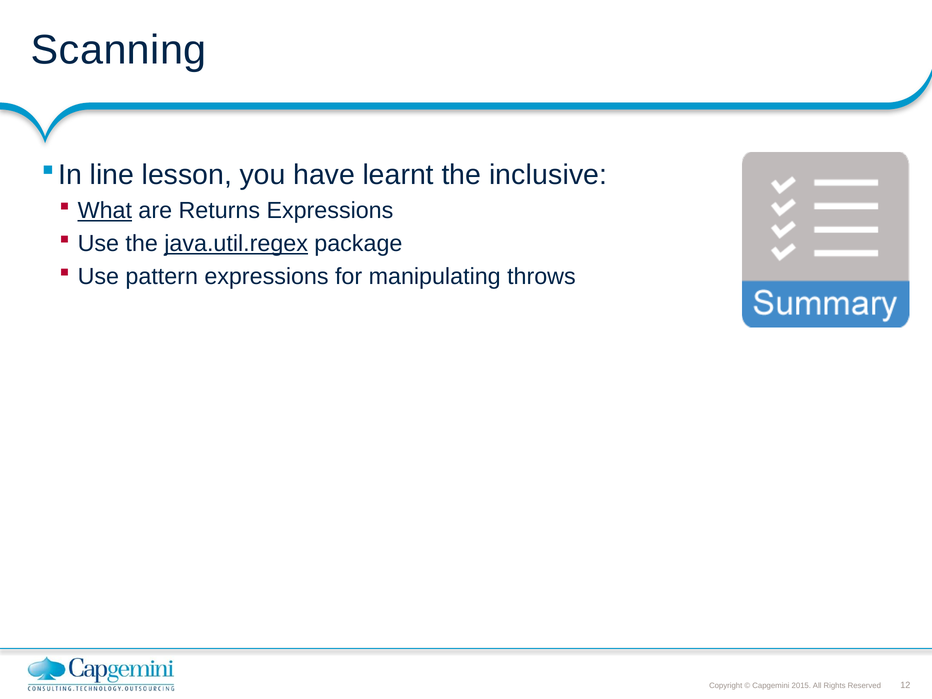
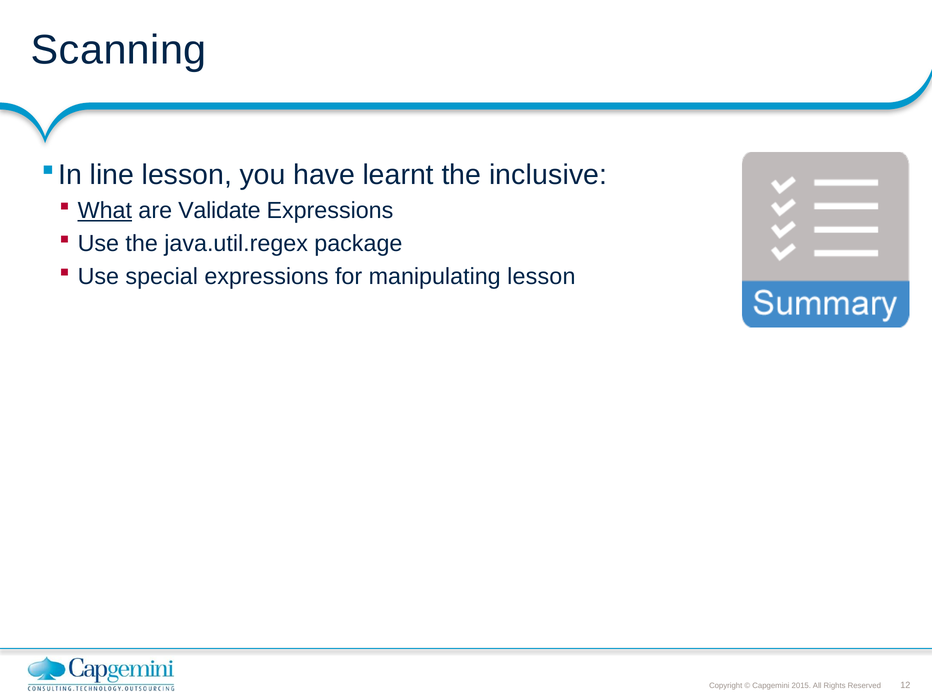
Returns: Returns -> Validate
java.util.regex underline: present -> none
pattern: pattern -> special
manipulating throws: throws -> lesson
